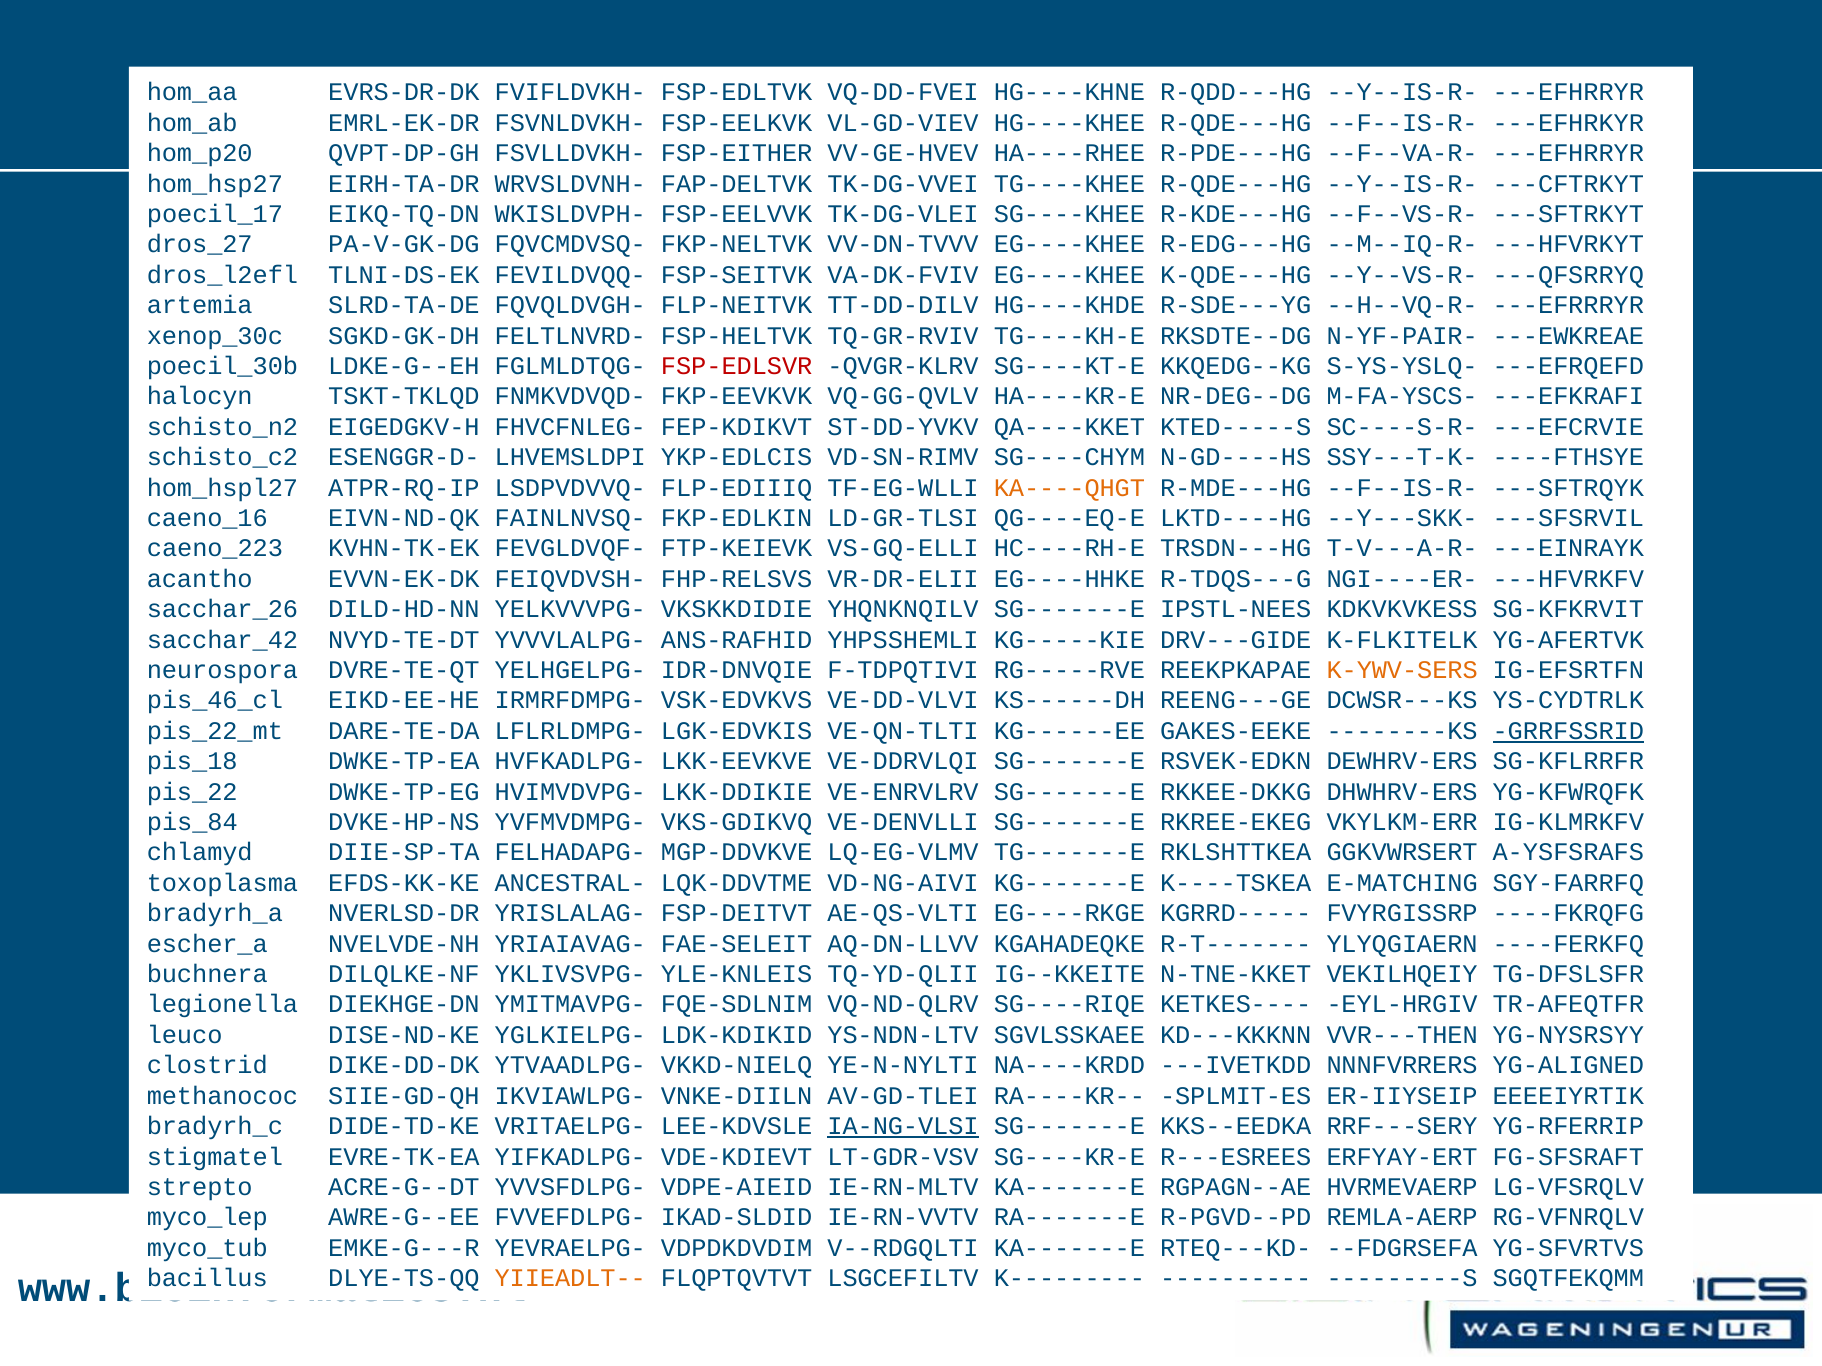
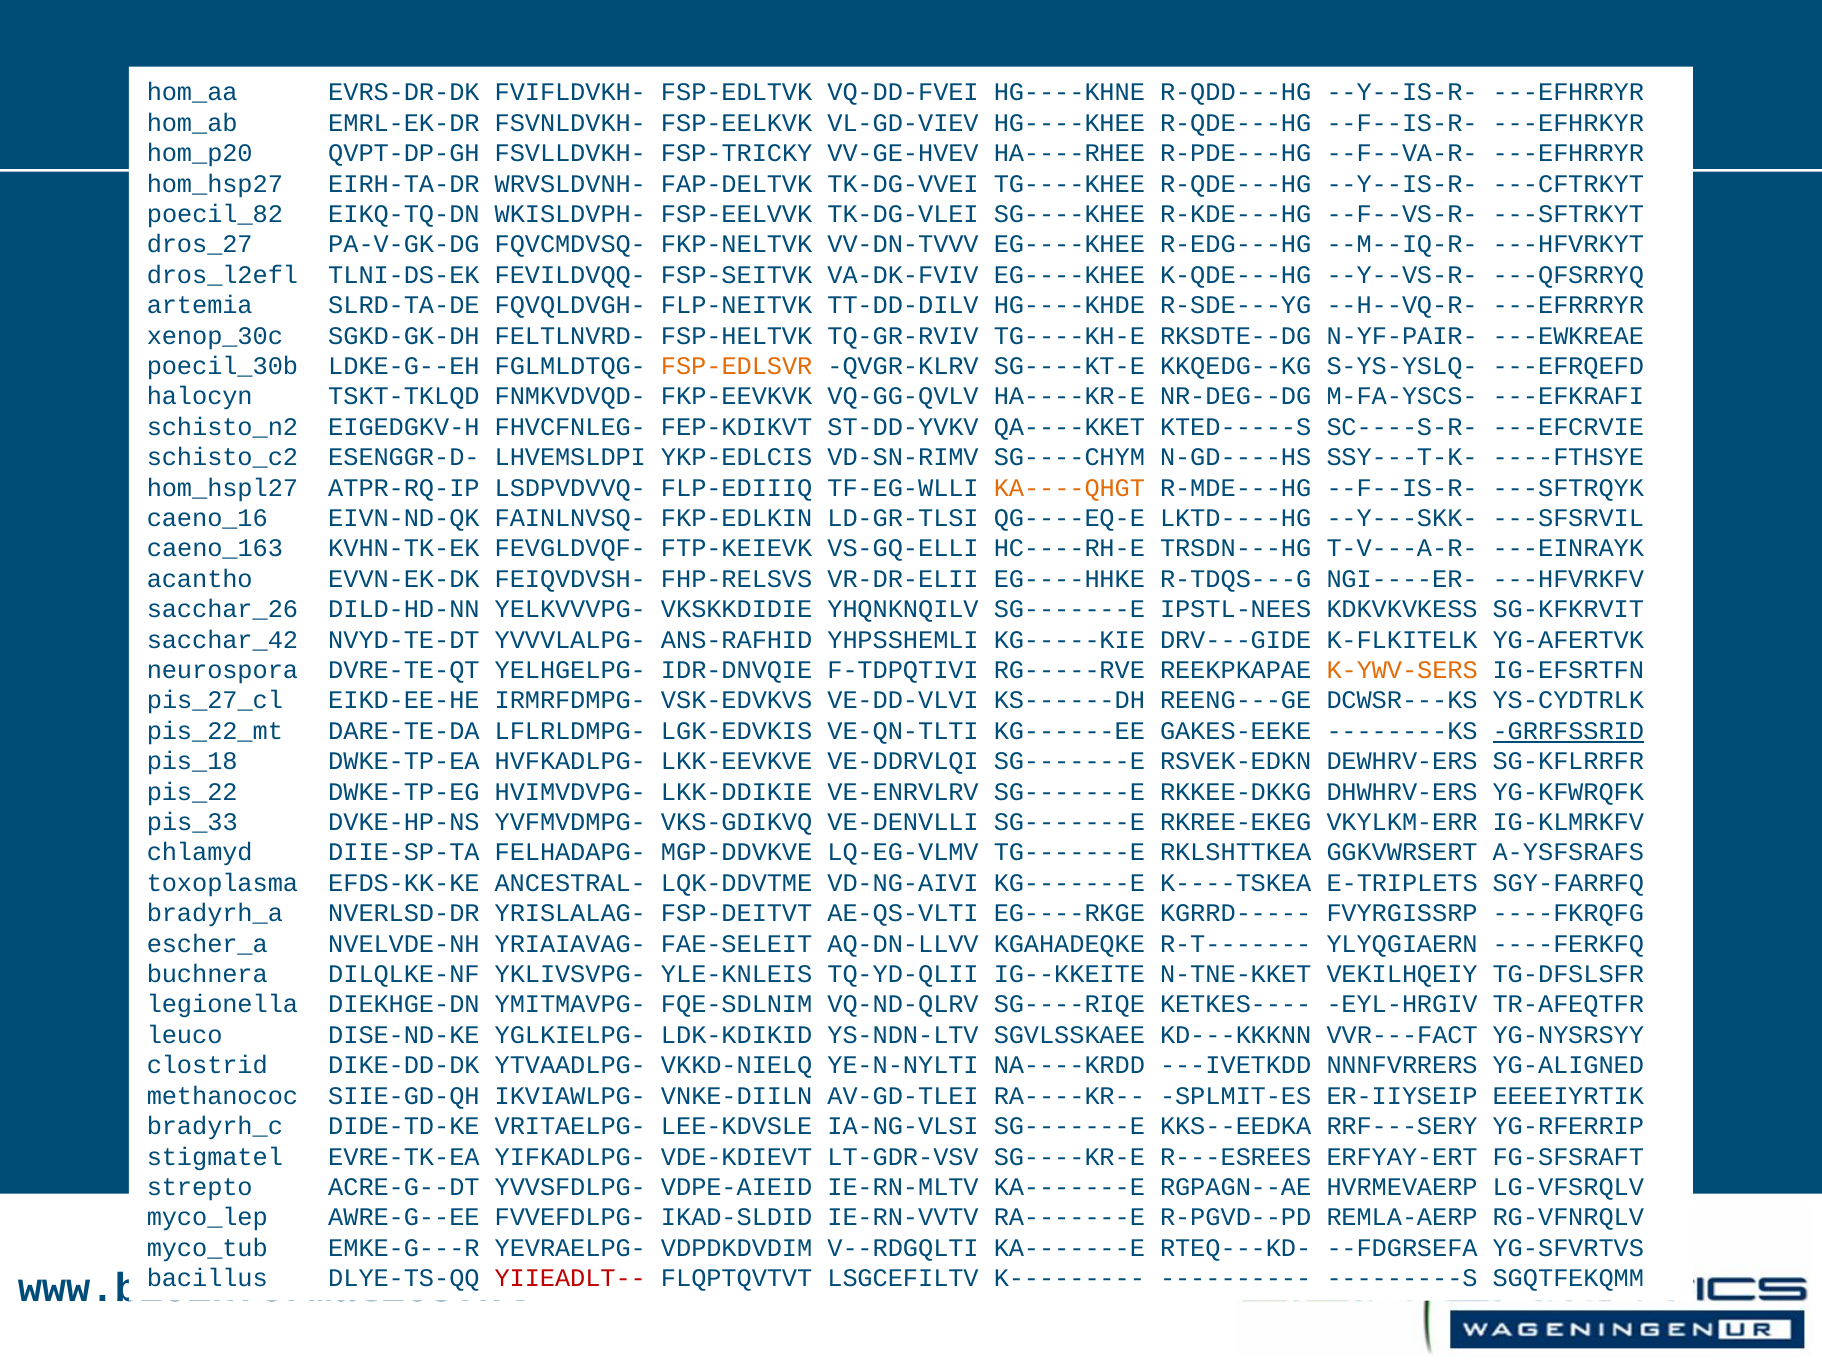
FSP-EITHER: FSP-EITHER -> FSP-TRICKY
poecil_17: poecil_17 -> poecil_82
FSP-EDLSVR colour: red -> orange
caeno_223: caeno_223 -> caeno_163
pis_46_cl: pis_46_cl -> pis_27_cl
pis_84: pis_84 -> pis_33
E-MATCHING: E-MATCHING -> E-TRIPLETS
VVR---THEN: VVR---THEN -> VVR---FACT
IA-NG-VLSI underline: present -> none
YIIEADLT-- colour: orange -> red
